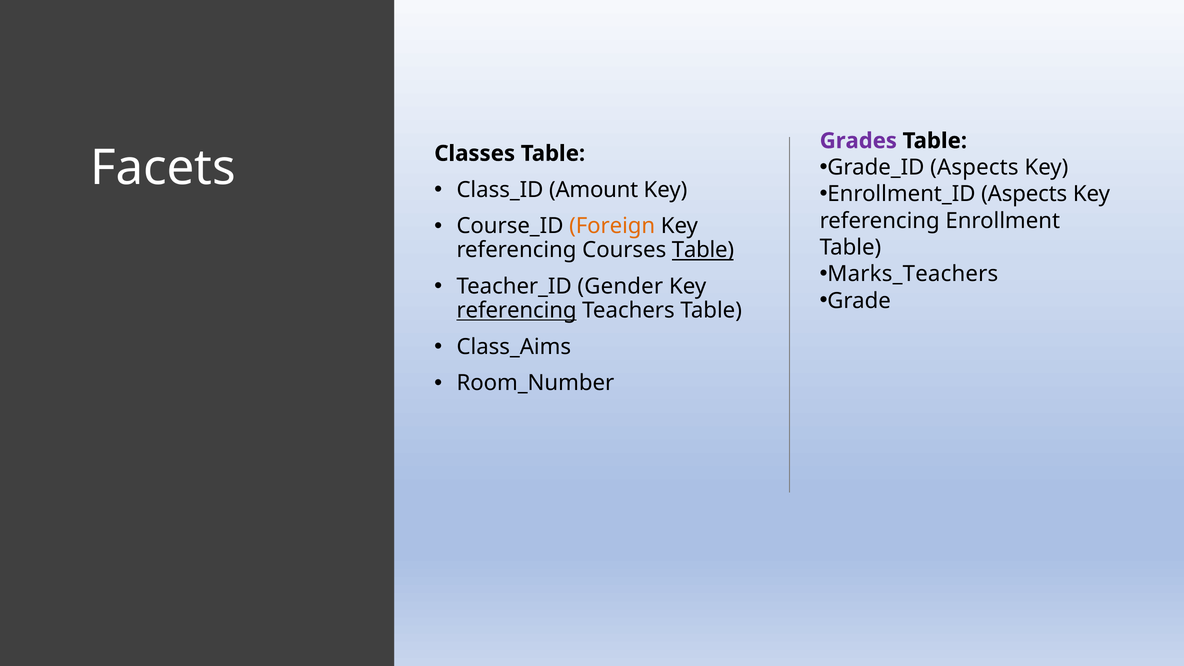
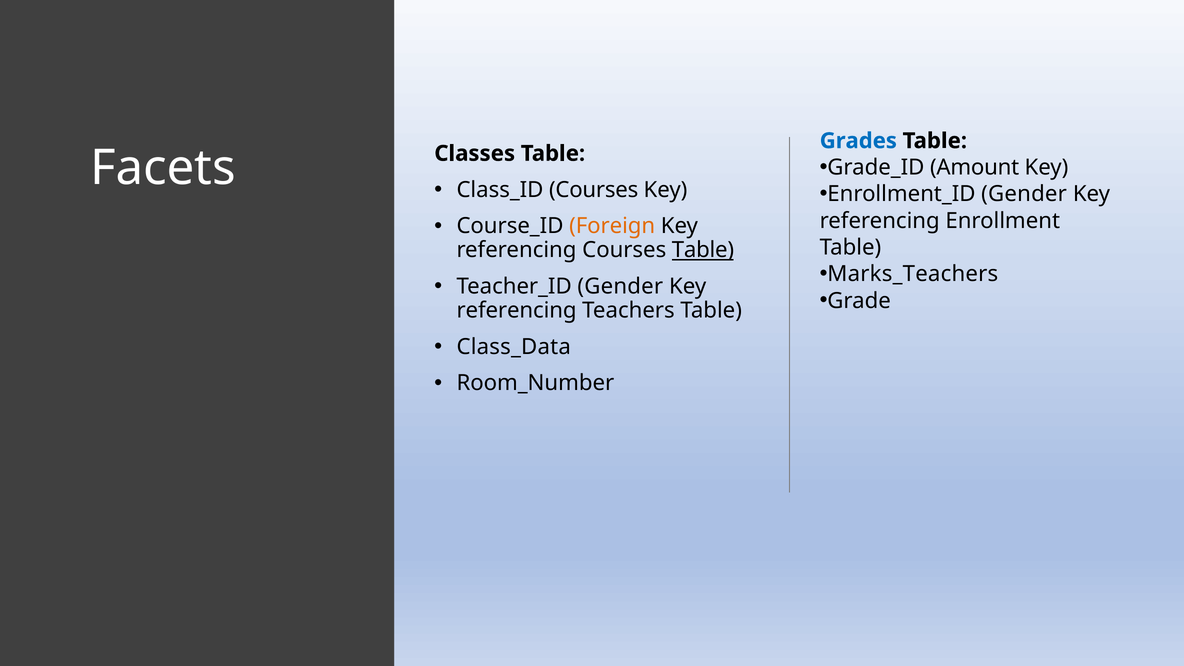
Grades colour: purple -> blue
Grade_ID Aspects: Aspects -> Amount
Class_ID Amount: Amount -> Courses
Enrollment_ID Aspects: Aspects -> Gender
referencing at (517, 310) underline: present -> none
Class_Aims: Class_Aims -> Class_Data
